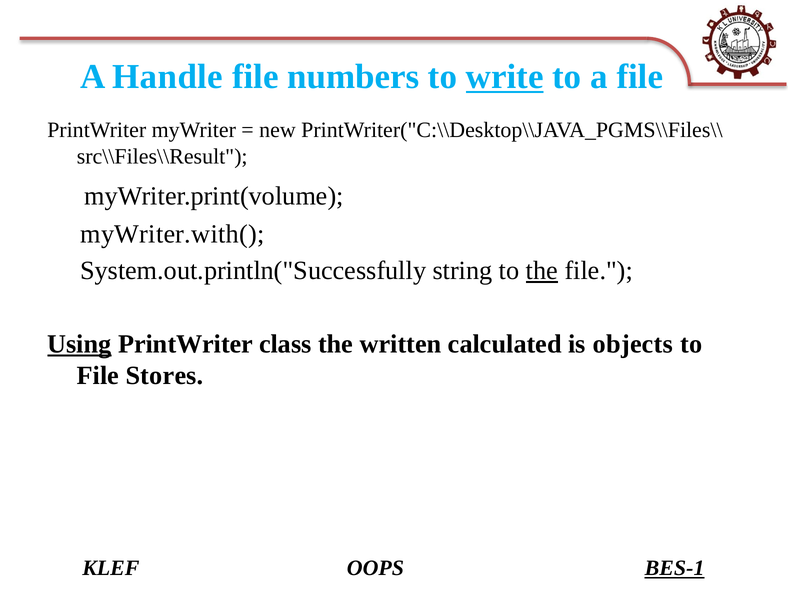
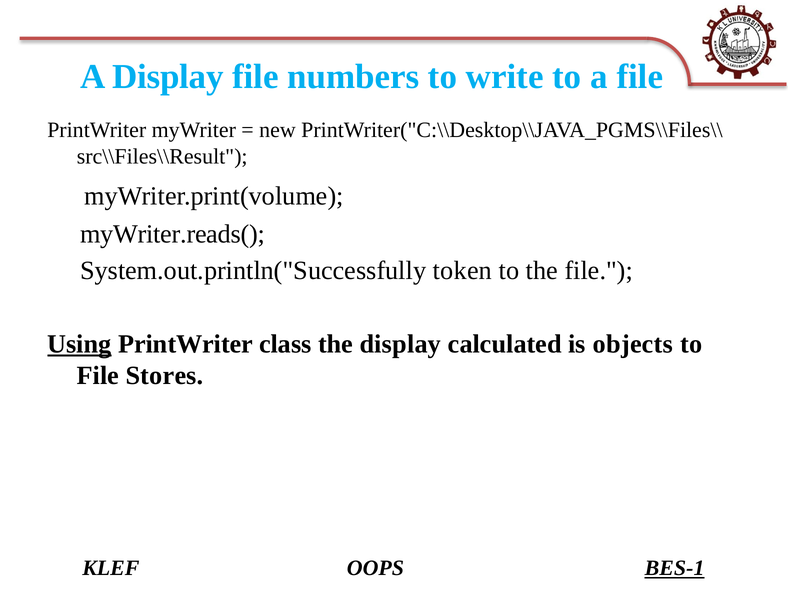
A Handle: Handle -> Display
write underline: present -> none
myWriter.with(: myWriter.with( -> myWriter.reads(
string: string -> token
the at (542, 271) underline: present -> none
the written: written -> display
